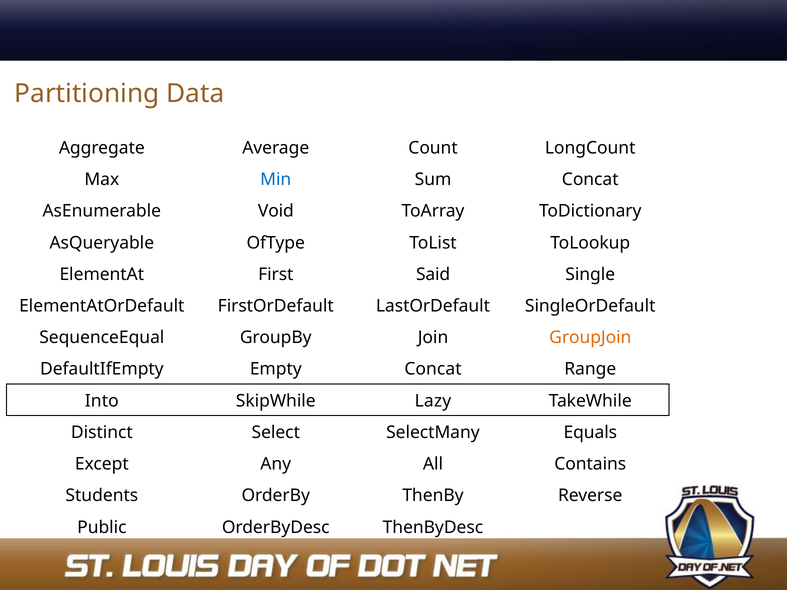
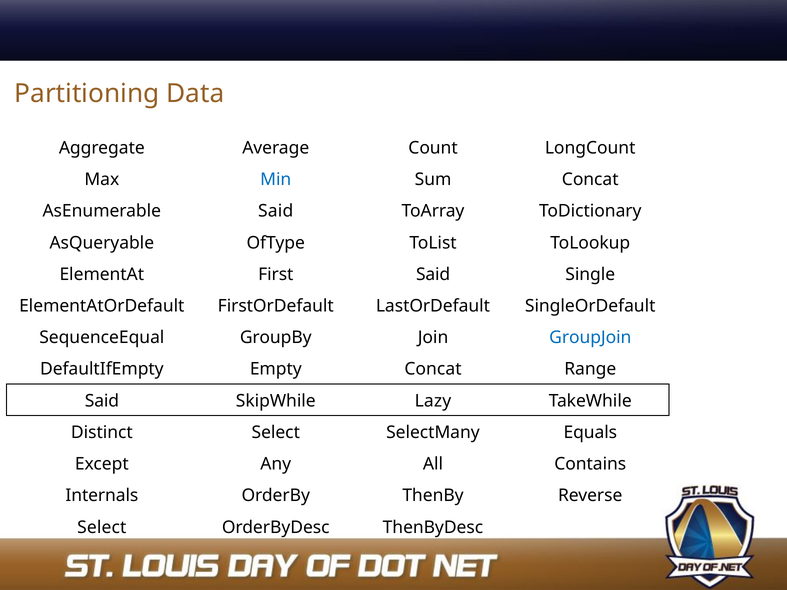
AsEnumerable Void: Void -> Said
GroupJoin colour: orange -> blue
Into at (102, 401): Into -> Said
Students: Students -> Internals
Public at (102, 528): Public -> Select
